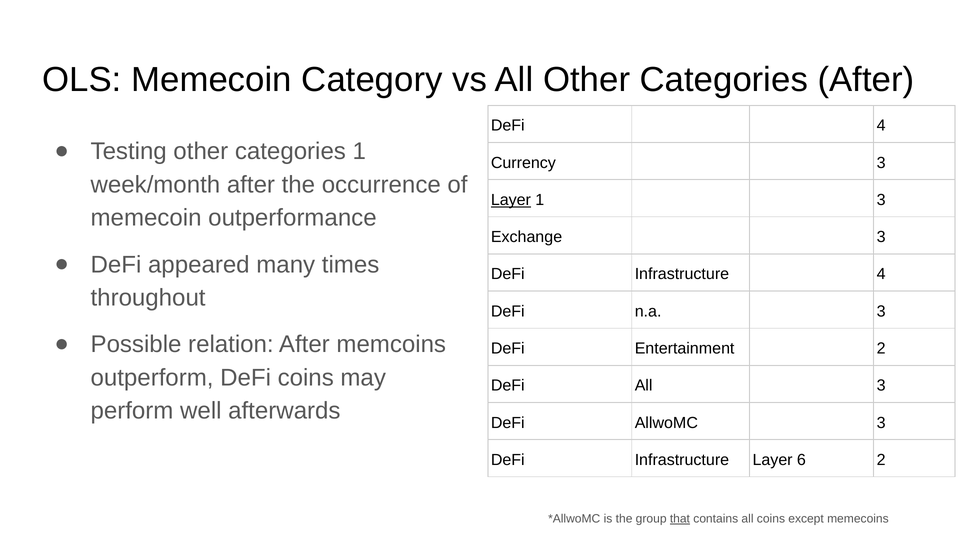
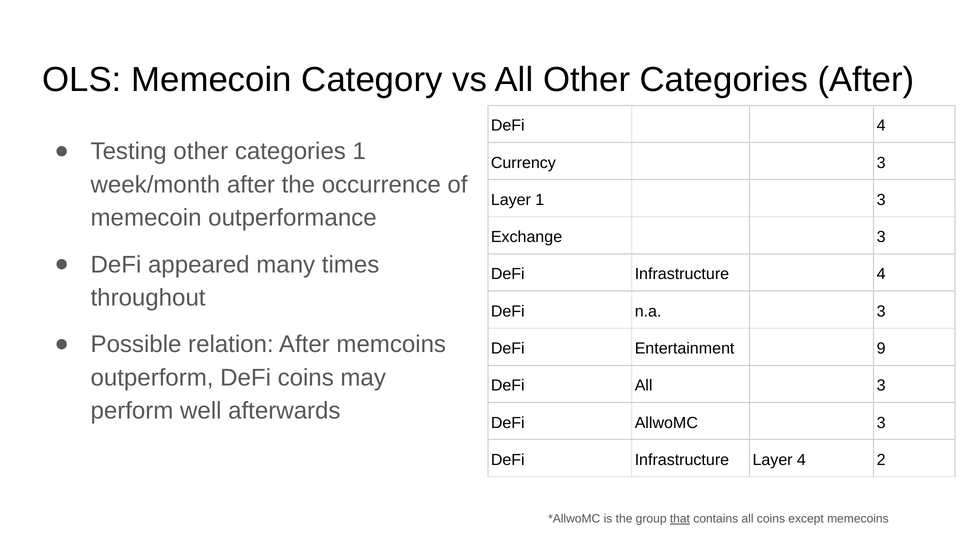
Layer at (511, 200) underline: present -> none
Entertainment 2: 2 -> 9
Layer 6: 6 -> 4
